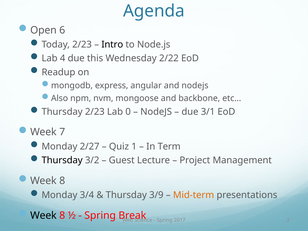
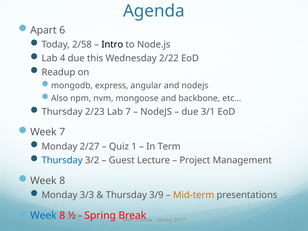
Open: Open -> Apart
Today 2/23: 2/23 -> 2/58
Lab 0: 0 -> 7
Thursday at (62, 160) colour: black -> blue
3/4: 3/4 -> 3/3
Week at (43, 215) colour: black -> blue
